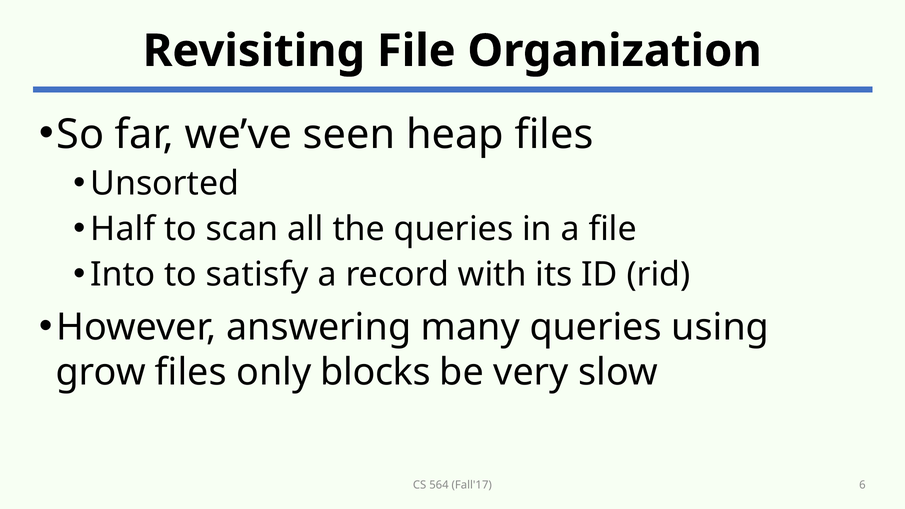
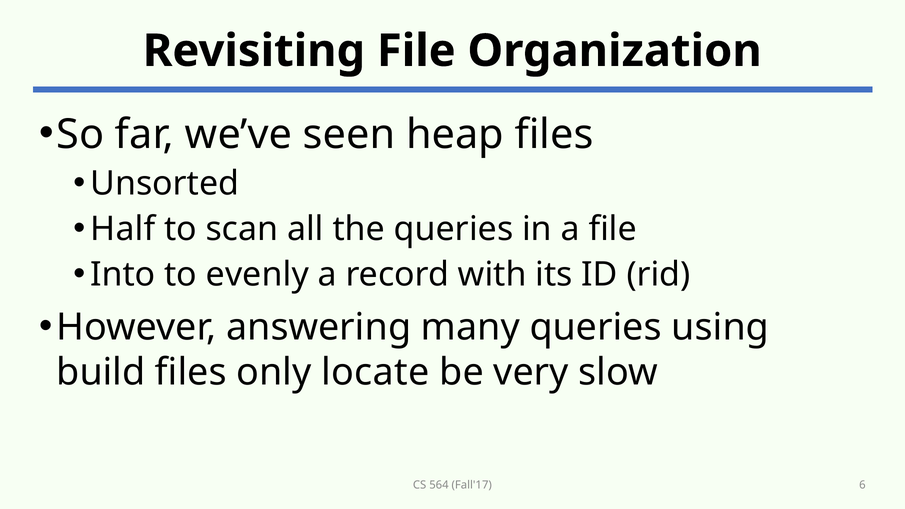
satisfy: satisfy -> evenly
grow: grow -> build
blocks: blocks -> locate
